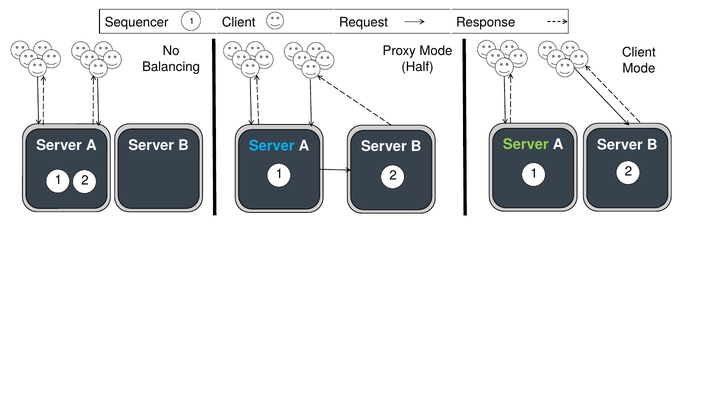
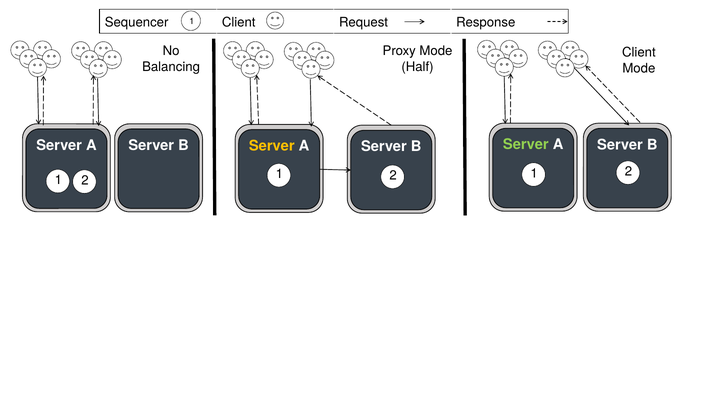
Server at (272, 146) colour: light blue -> yellow
